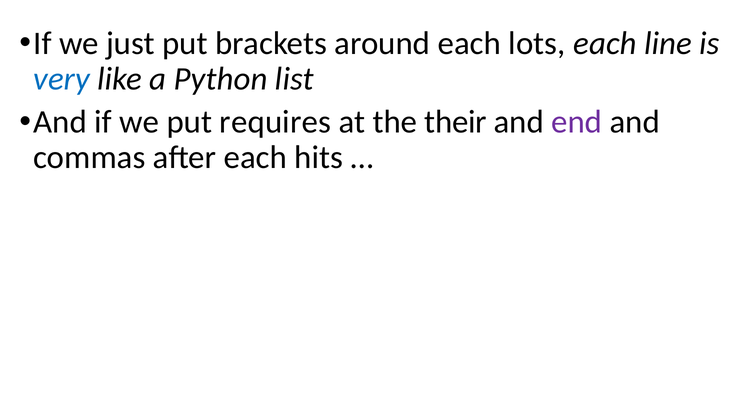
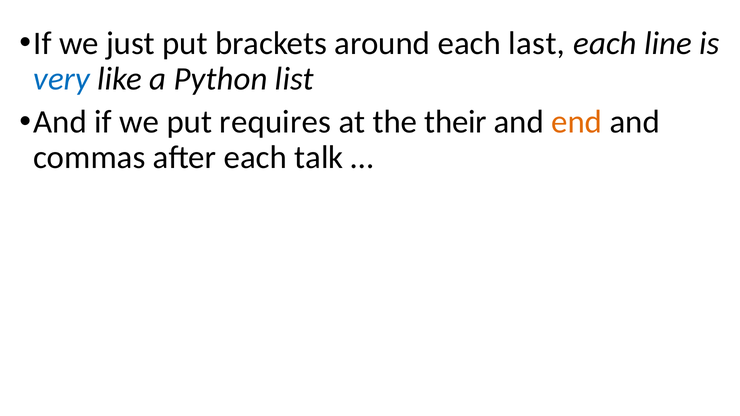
lots: lots -> last
end colour: purple -> orange
hits: hits -> talk
